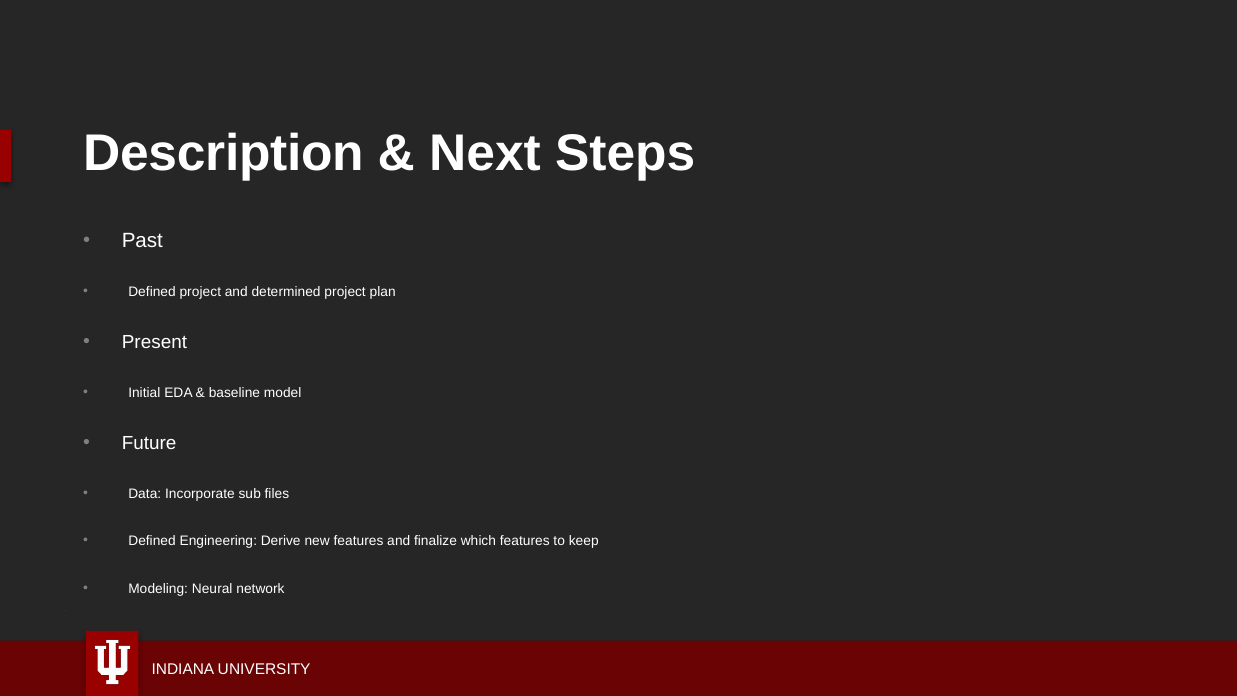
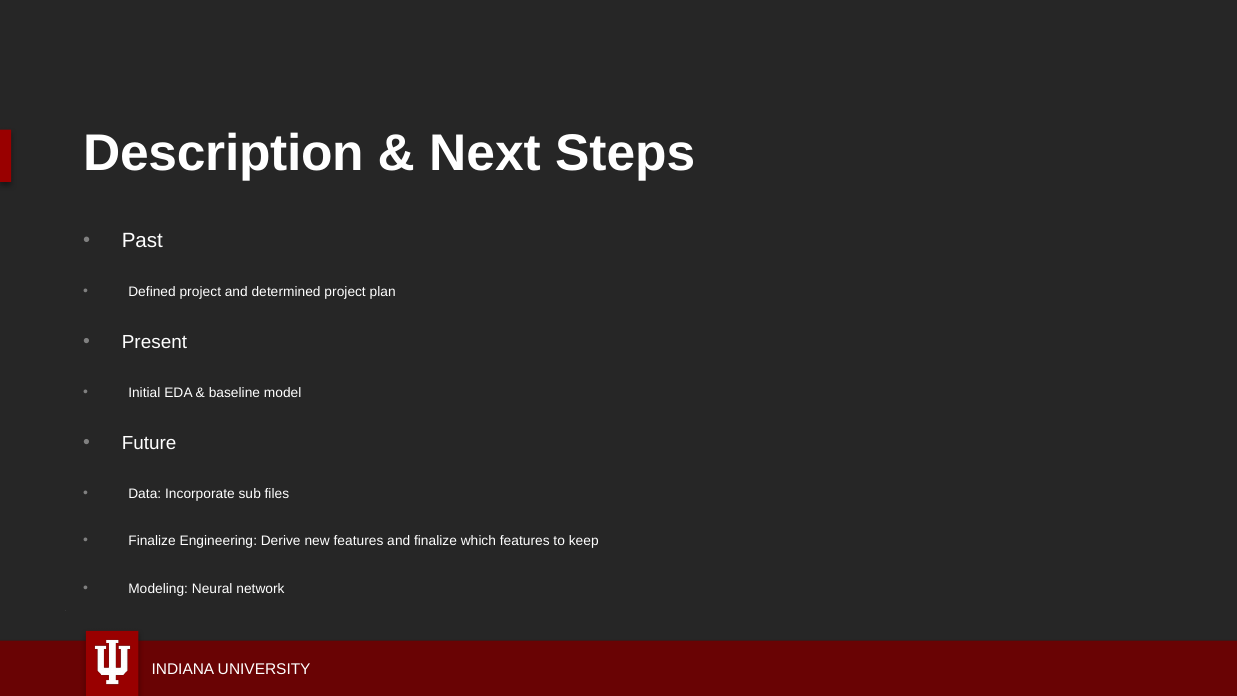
Defined at (152, 541): Defined -> Finalize
